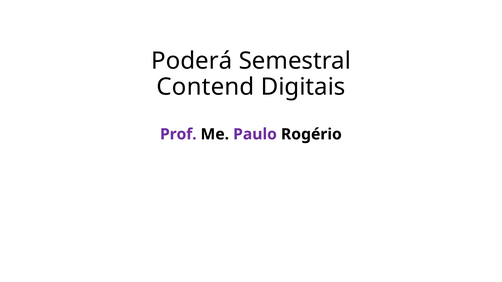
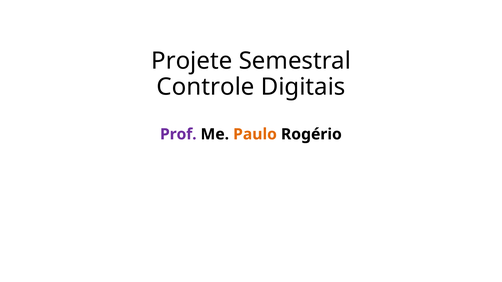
Poderá: Poderá -> Projete
Contend: Contend -> Controle
Paulo colour: purple -> orange
